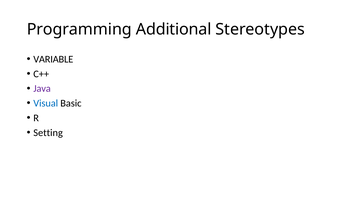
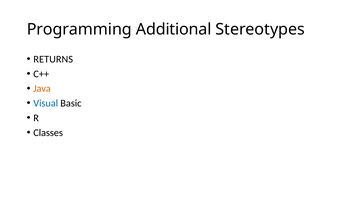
VARIABLE: VARIABLE -> RETURNS
Java colour: purple -> orange
Setting: Setting -> Classes
